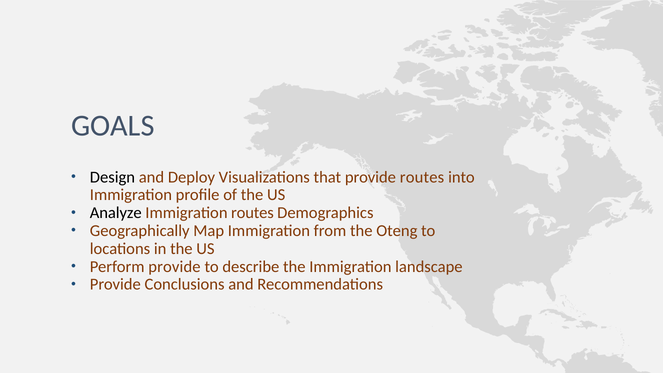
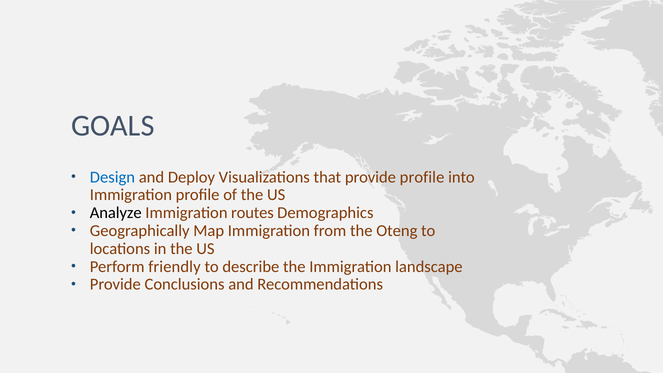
Design colour: black -> blue
provide routes: routes -> profile
Perform provide: provide -> friendly
